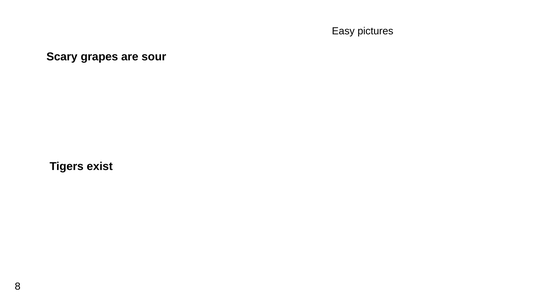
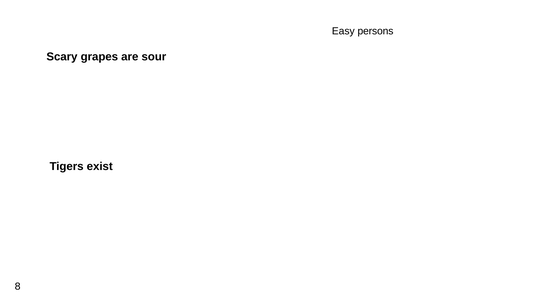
pictures: pictures -> persons
